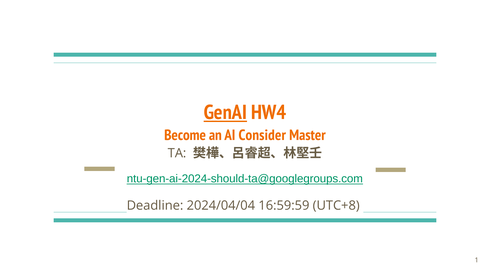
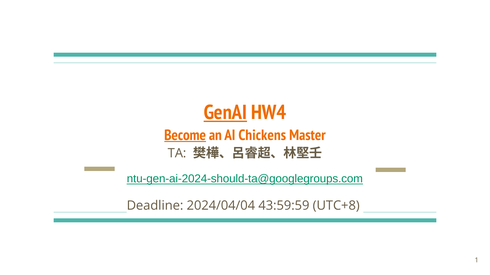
Become underline: none -> present
Consider: Consider -> Chickens
16:59:59: 16:59:59 -> 43:59:59
